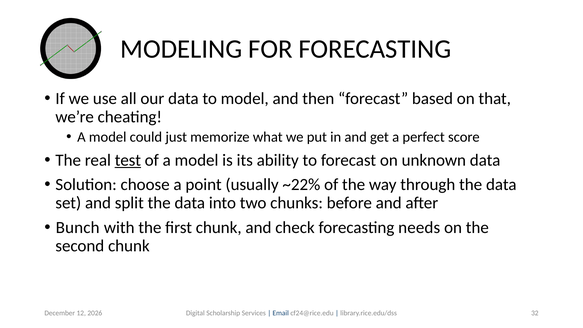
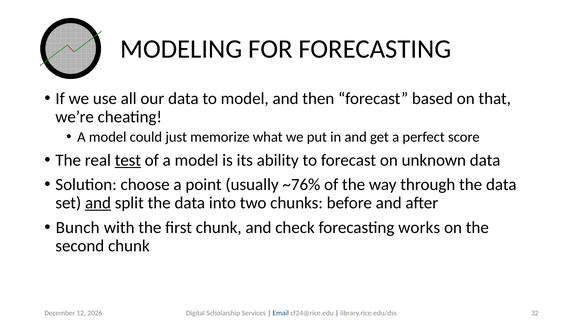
~22%: ~22% -> ~76%
and at (98, 203) underline: none -> present
needs: needs -> works
